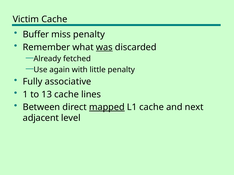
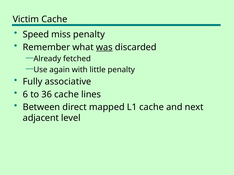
Buffer: Buffer -> Speed
1: 1 -> 6
13: 13 -> 36
mapped underline: present -> none
